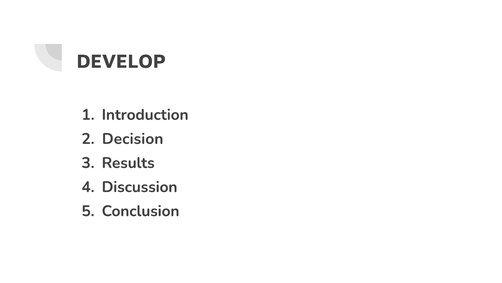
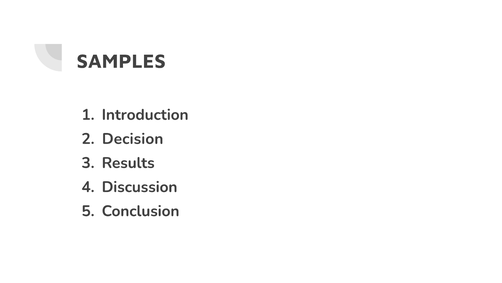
DEVELOP: DEVELOP -> SAMPLES
